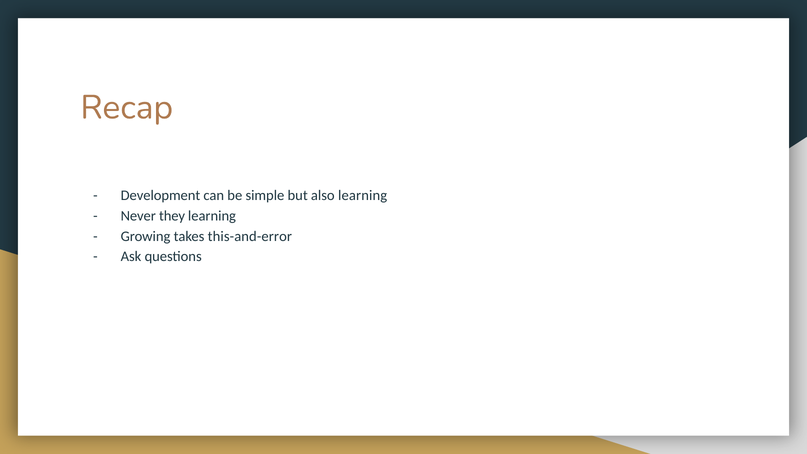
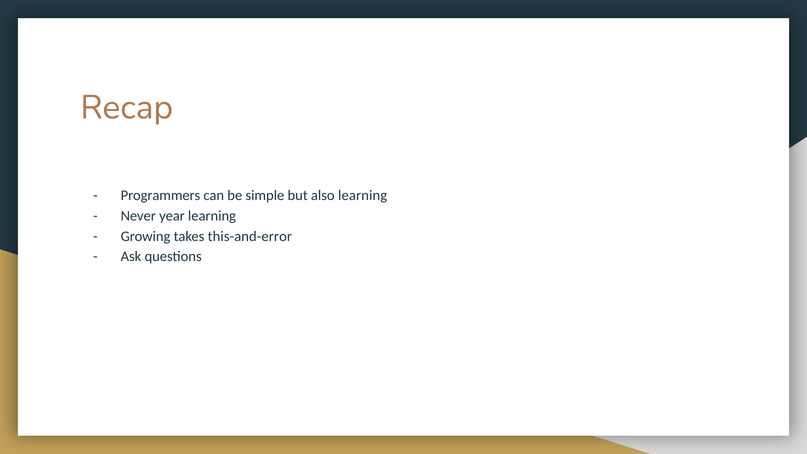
Development: Development -> Programmers
they: they -> year
